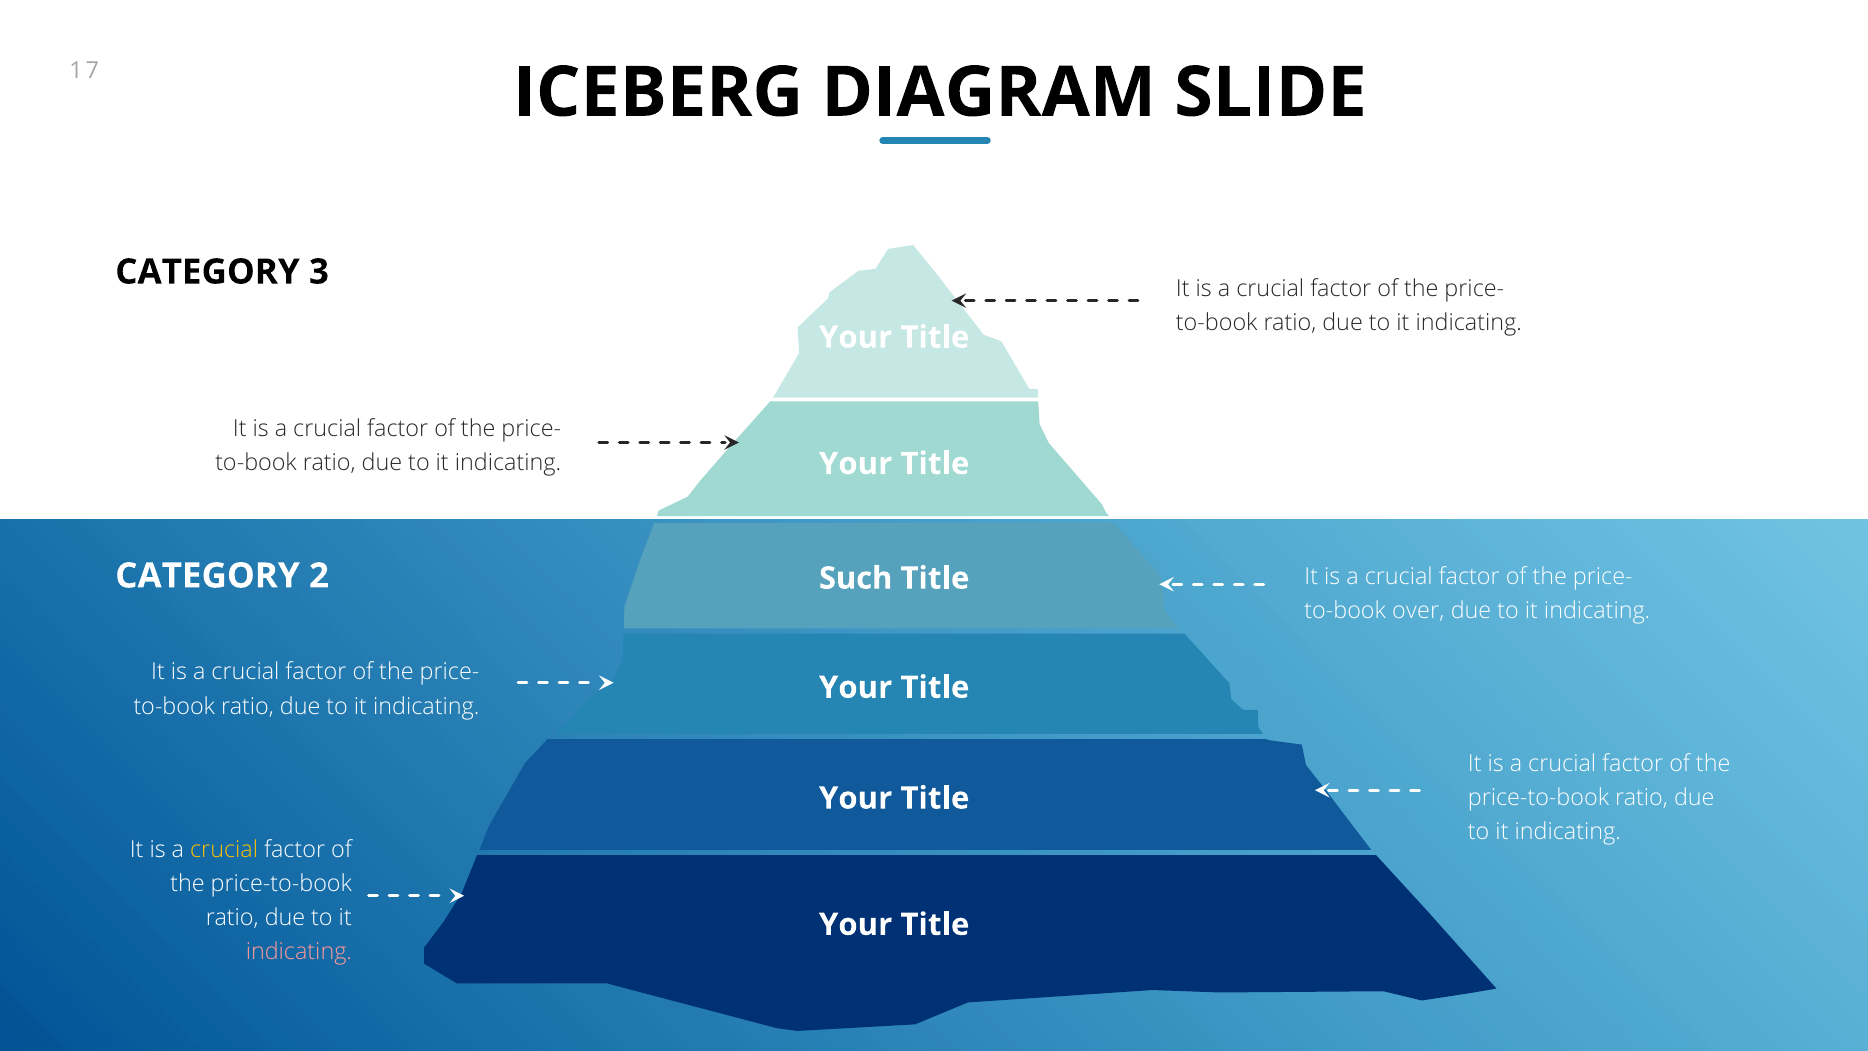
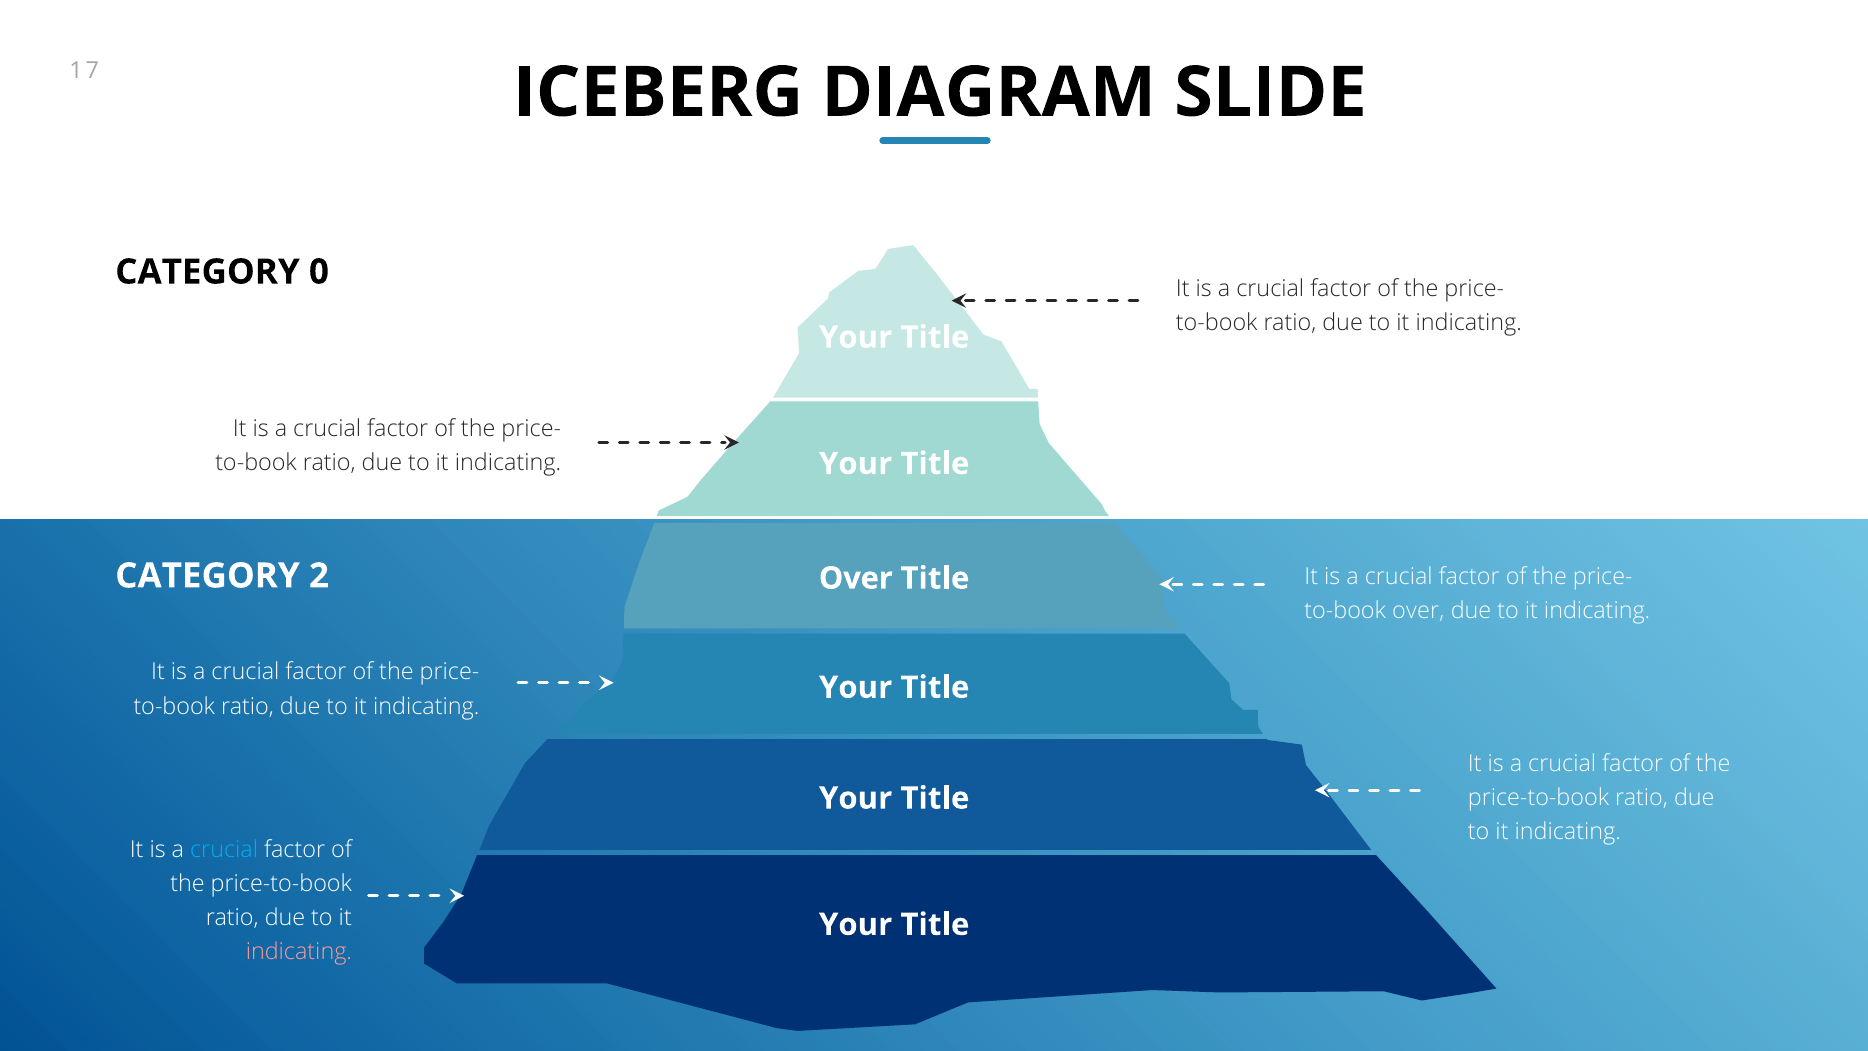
3: 3 -> 0
Such at (856, 578): Such -> Over
crucial at (224, 850) colour: yellow -> light blue
